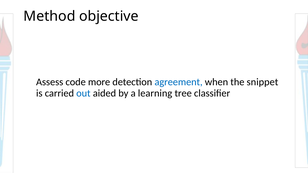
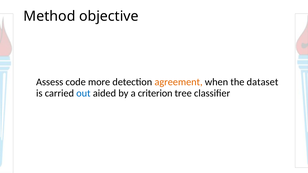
agreement colour: blue -> orange
snippet: snippet -> dataset
learning: learning -> criterion
